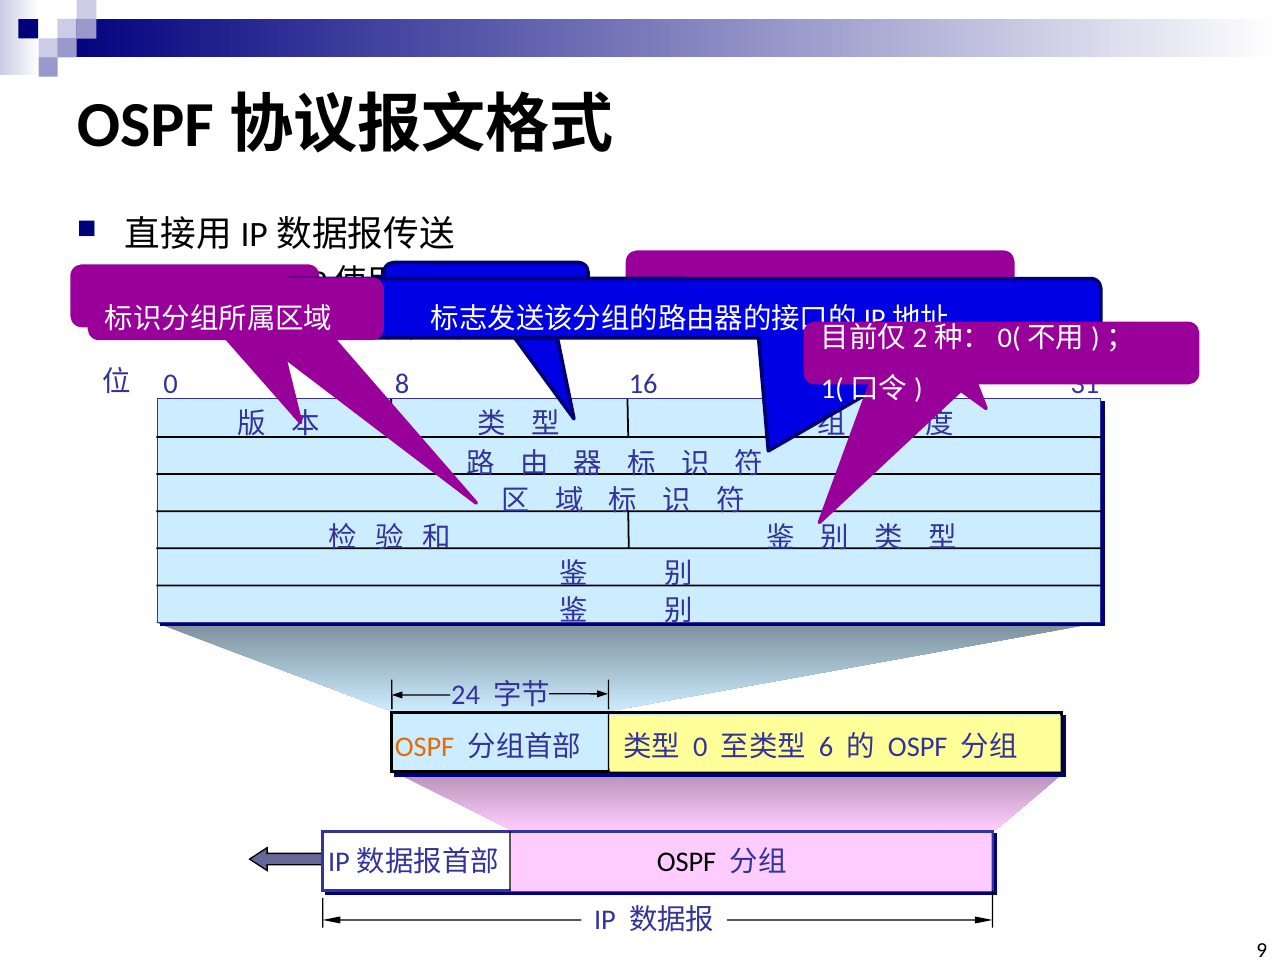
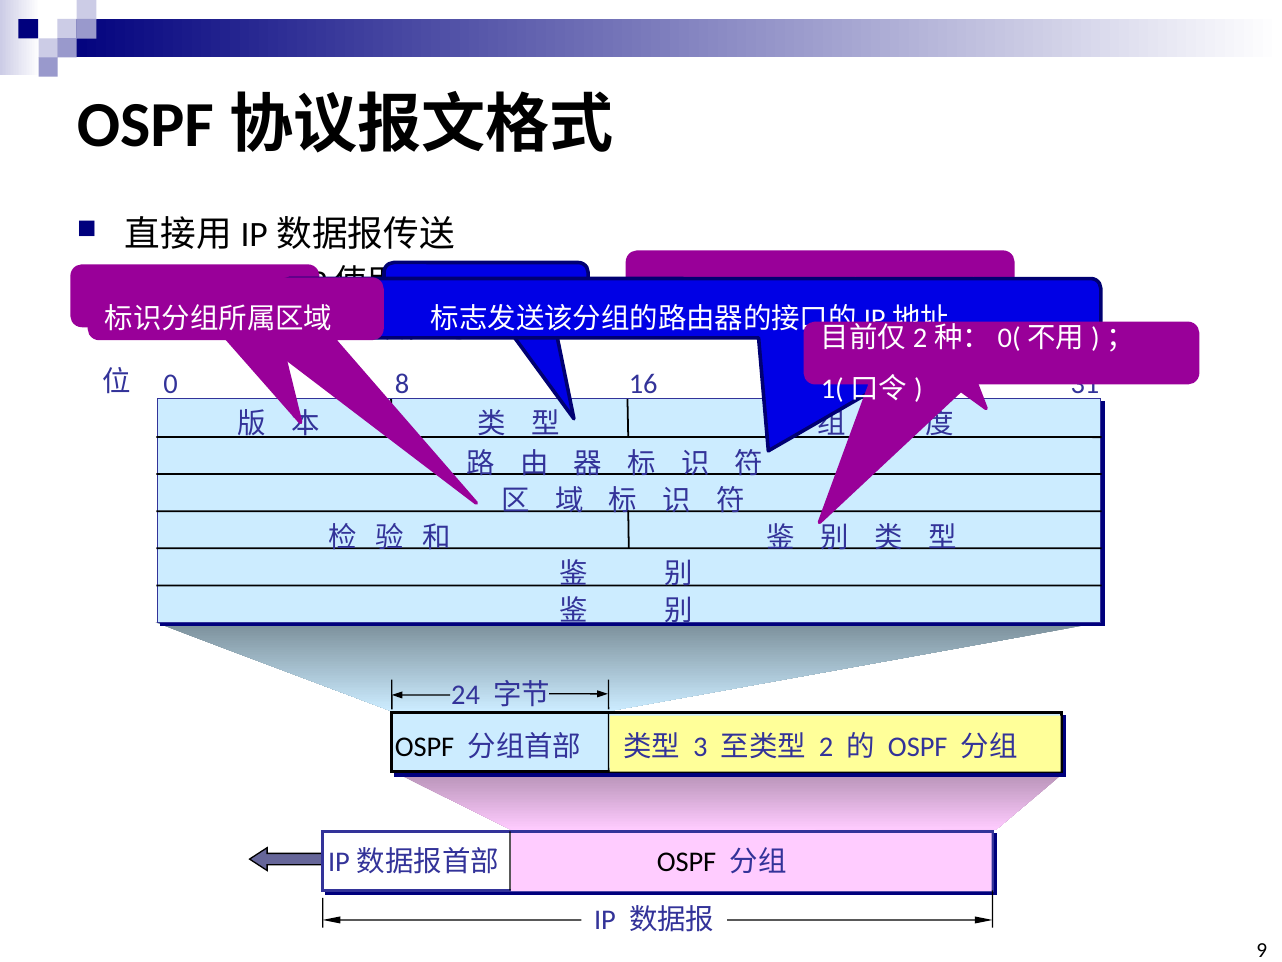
OSPF at (425, 746) colour: orange -> black
0 at (700, 746): 0 -> 3
6: 6 -> 2
